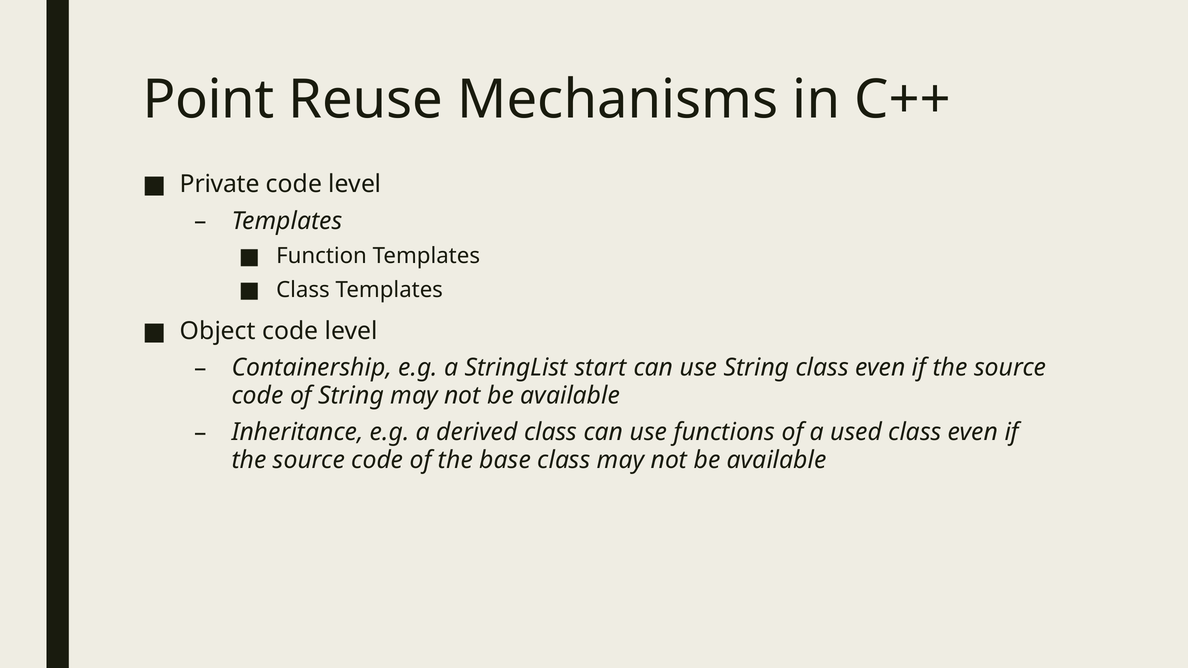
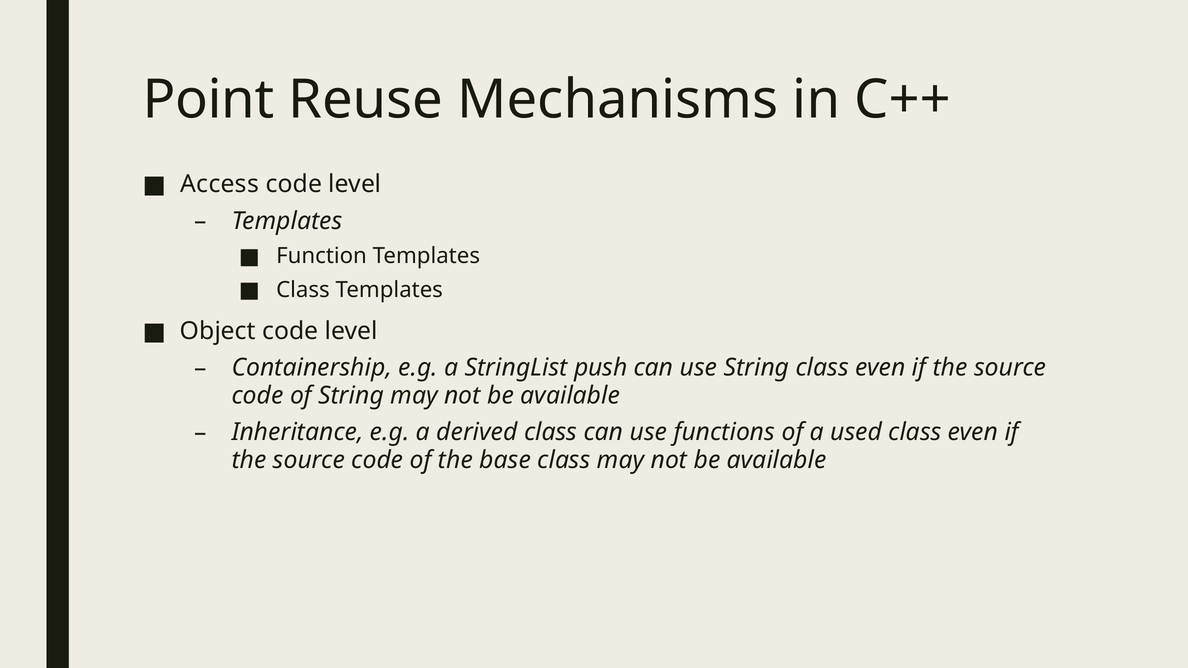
Private: Private -> Access
start: start -> push
